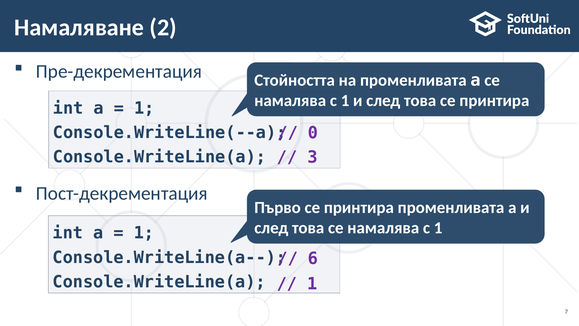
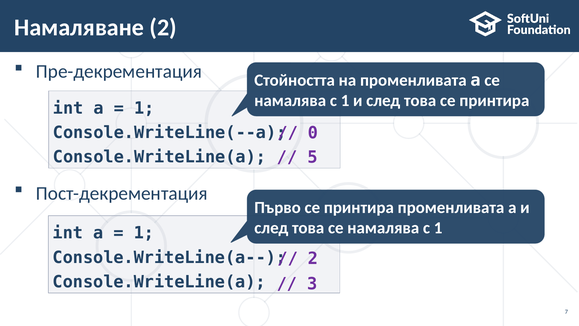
3: 3 -> 5
6 at (313, 258): 6 -> 2
1 at (312, 284): 1 -> 3
